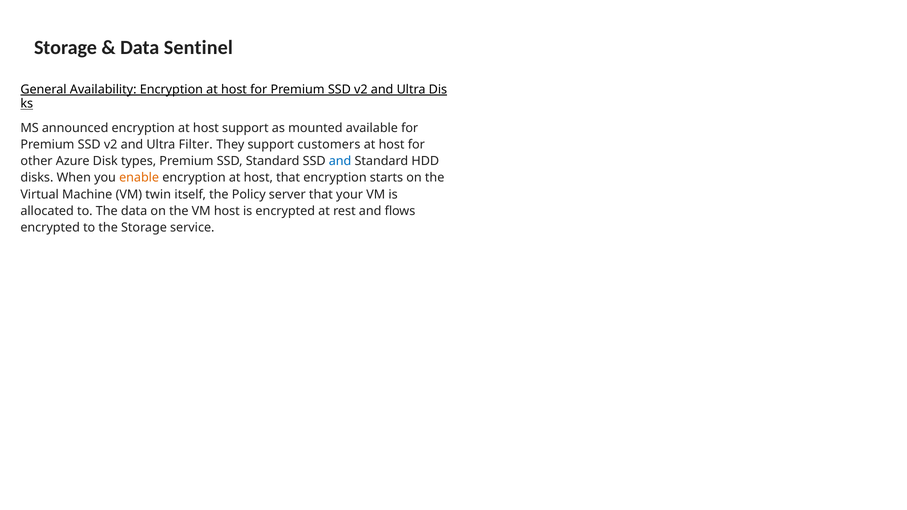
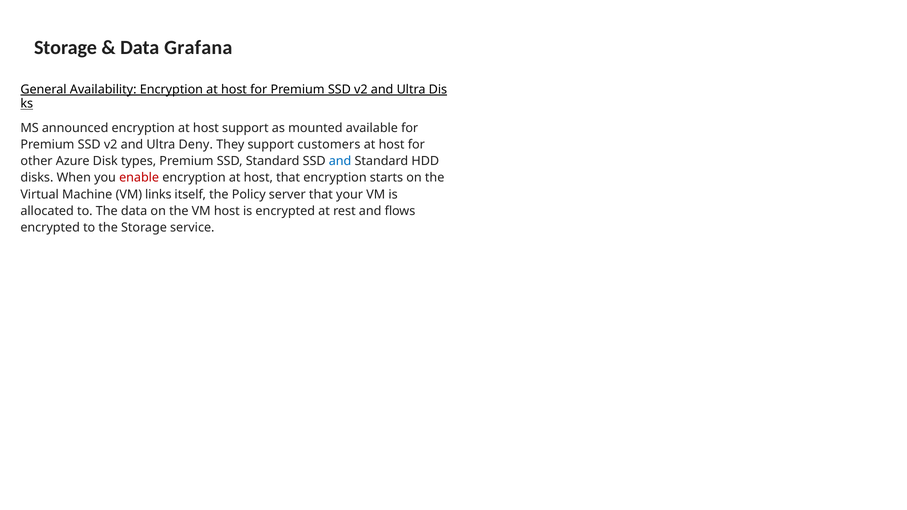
Sentinel: Sentinel -> Grafana
Filter: Filter -> Deny
enable colour: orange -> red
twin: twin -> links
